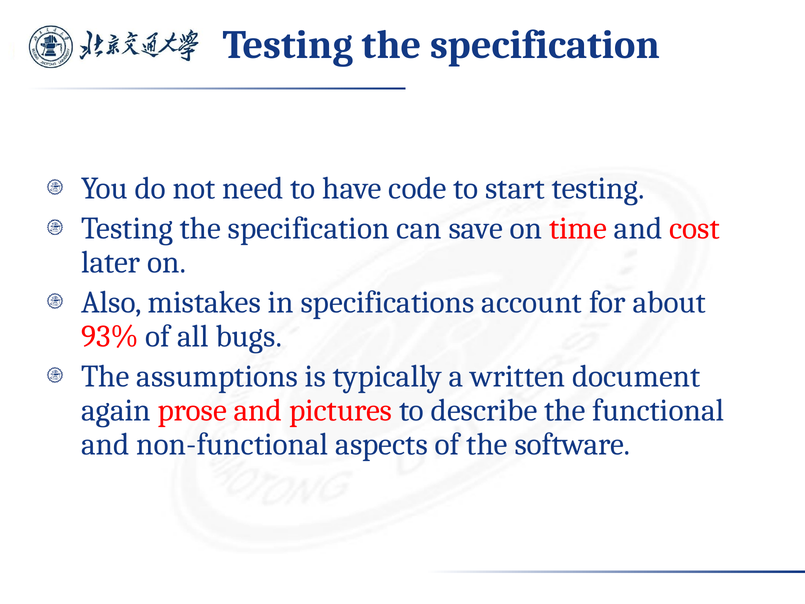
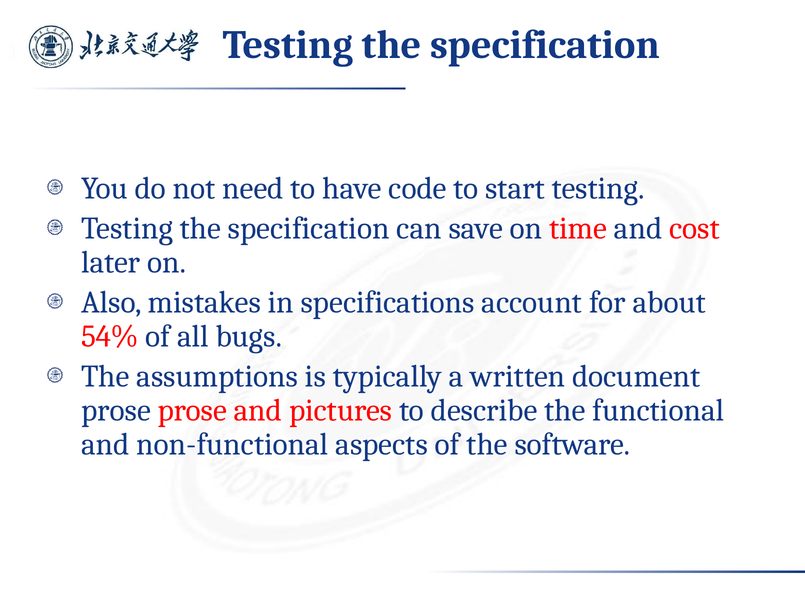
93%: 93% -> 54%
again at (116, 410): again -> prose
